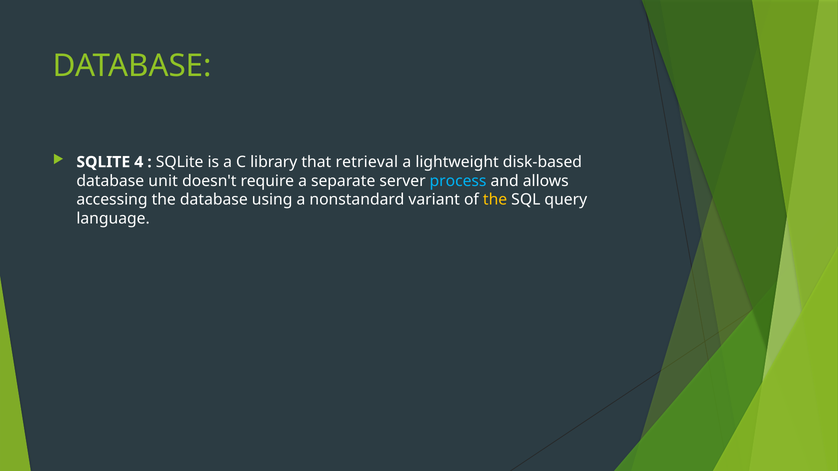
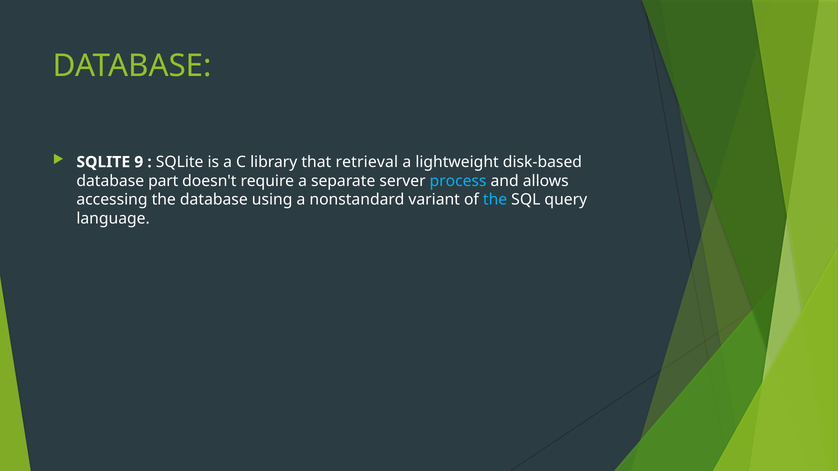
4: 4 -> 9
unit: unit -> part
the at (495, 200) colour: yellow -> light blue
